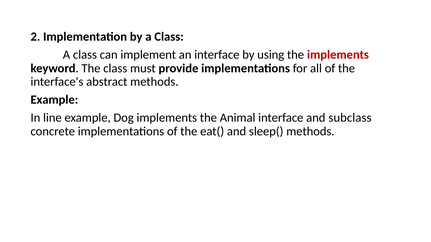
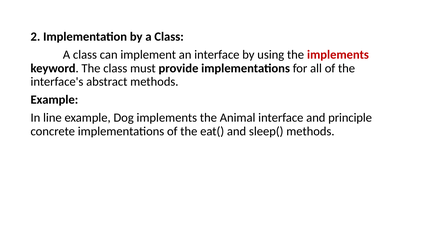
subclass: subclass -> principle
